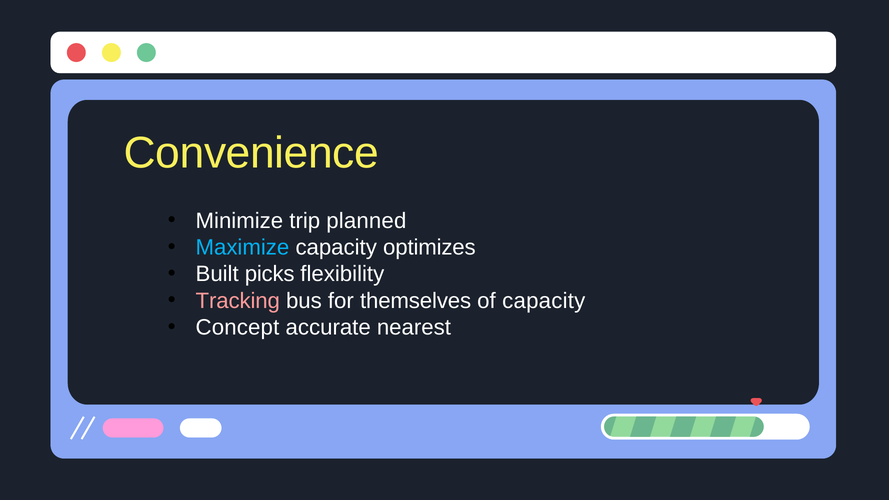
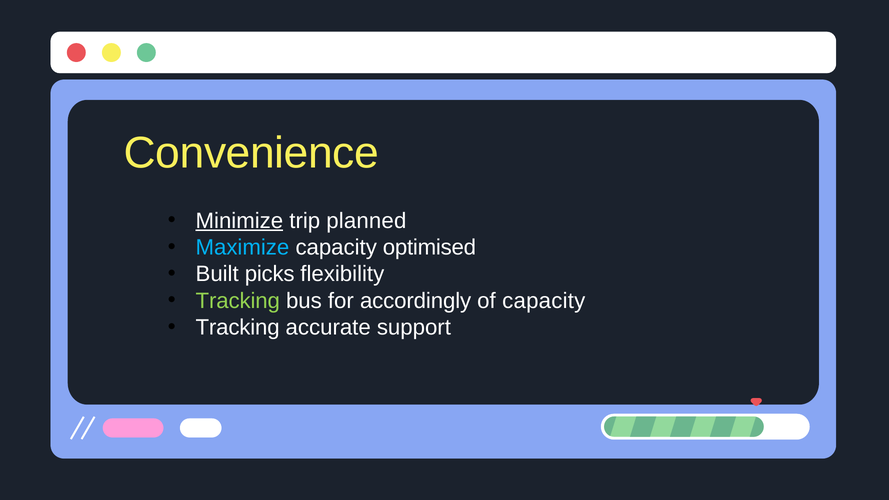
Minimize underline: none -> present
optimizes: optimizes -> optimised
Tracking at (238, 301) colour: pink -> light green
themselves: themselves -> accordingly
Concept at (237, 327): Concept -> Tracking
nearest: nearest -> support
